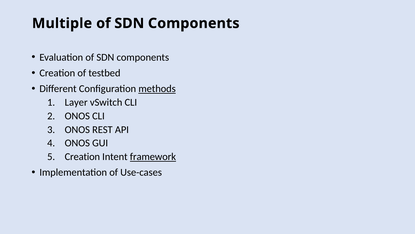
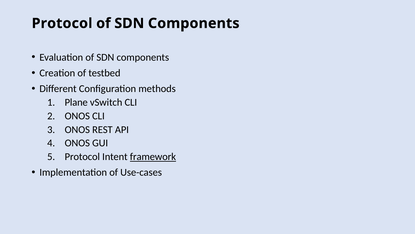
Multiple at (62, 23): Multiple -> Protocol
methods underline: present -> none
Layer: Layer -> Plane
Creation at (82, 156): Creation -> Protocol
